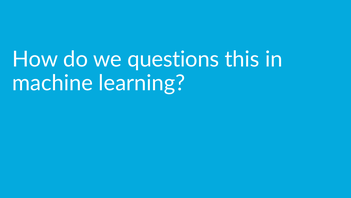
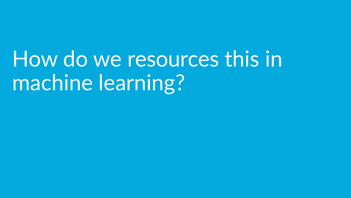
questions: questions -> resources
